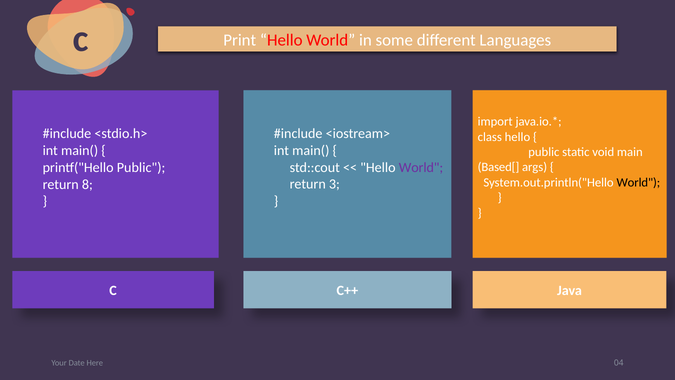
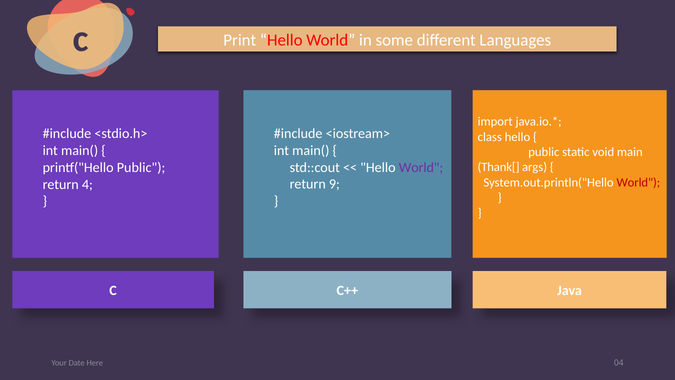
Based[: Based[ -> Thank[
World at (638, 182) colour: black -> red
3: 3 -> 9
8: 8 -> 4
